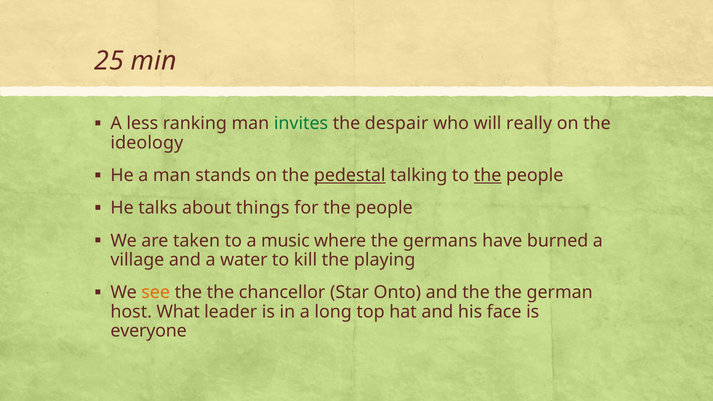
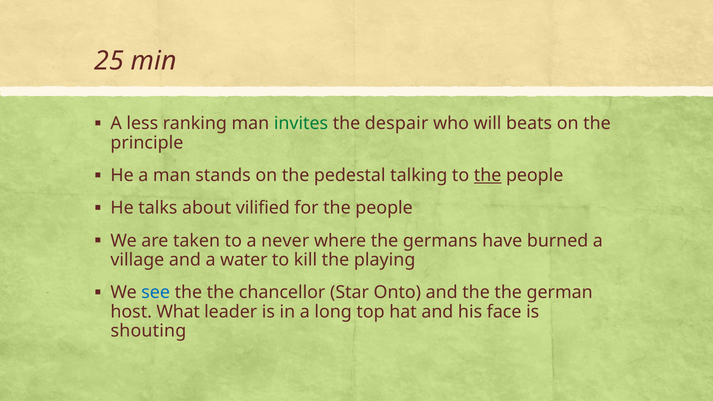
really: really -> beats
ideology: ideology -> principle
pedestal underline: present -> none
things: things -> vilified
music: music -> never
see colour: orange -> blue
everyone: everyone -> shouting
